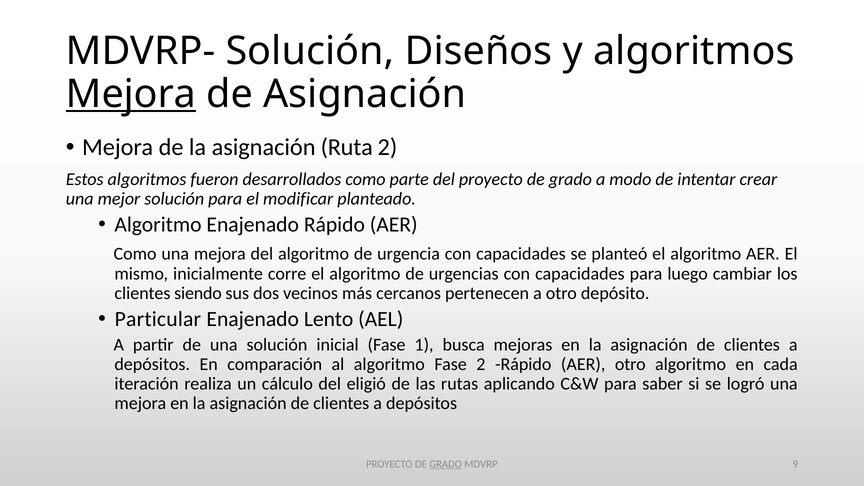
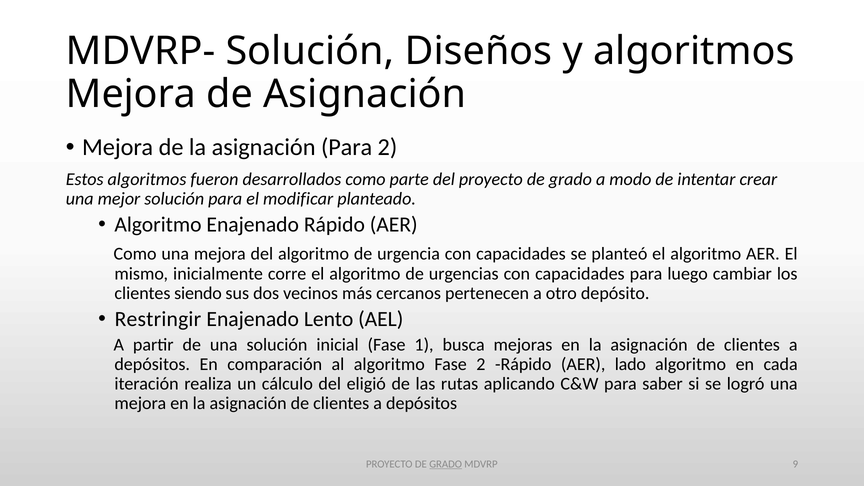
Mejora at (131, 94) underline: present -> none
asignación Ruta: Ruta -> Para
Particular: Particular -> Restringir
AER otro: otro -> lado
